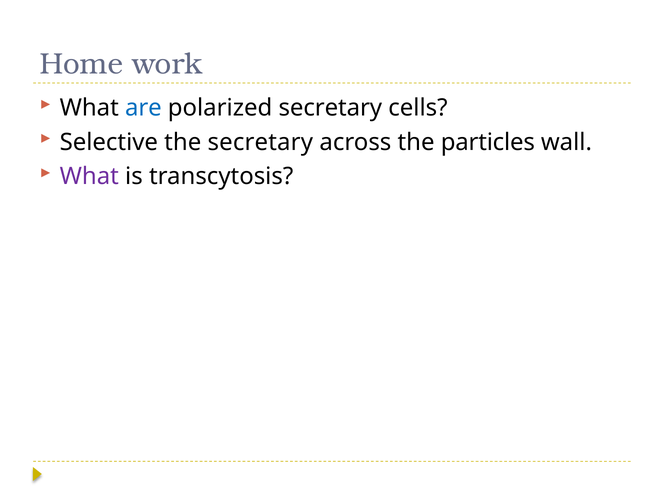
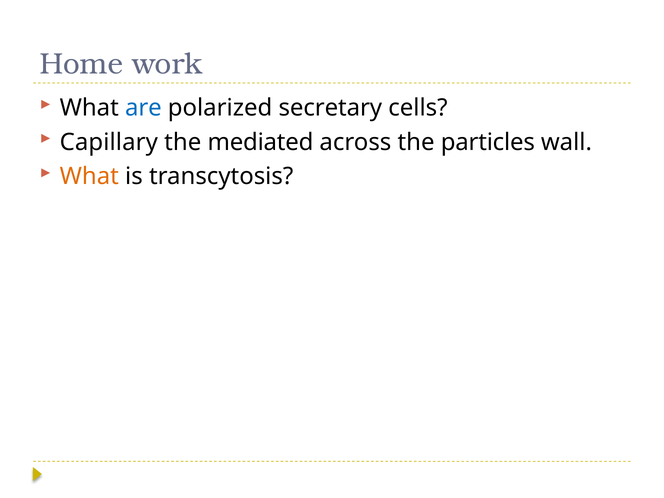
Selective: Selective -> Capillary
the secretary: secretary -> mediated
What at (89, 176) colour: purple -> orange
